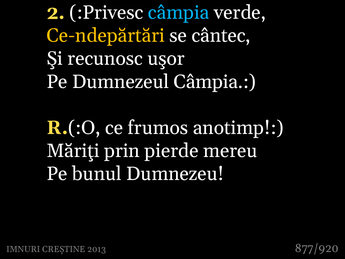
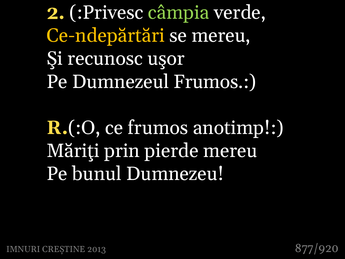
câmpia at (179, 13) colour: light blue -> light green
se cântec: cântec -> mereu
Dumnezeul Câmpia: Câmpia -> Frumos
